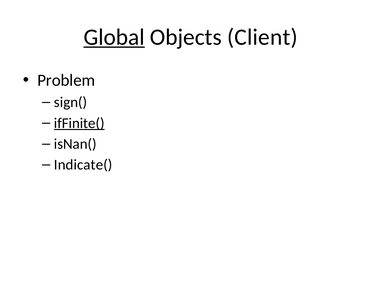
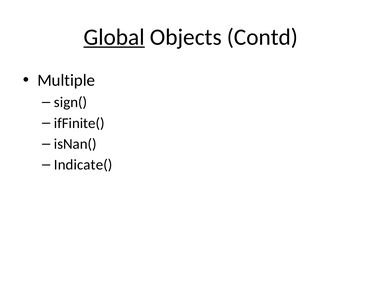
Client: Client -> Contd
Problem: Problem -> Multiple
ifFinite( underline: present -> none
